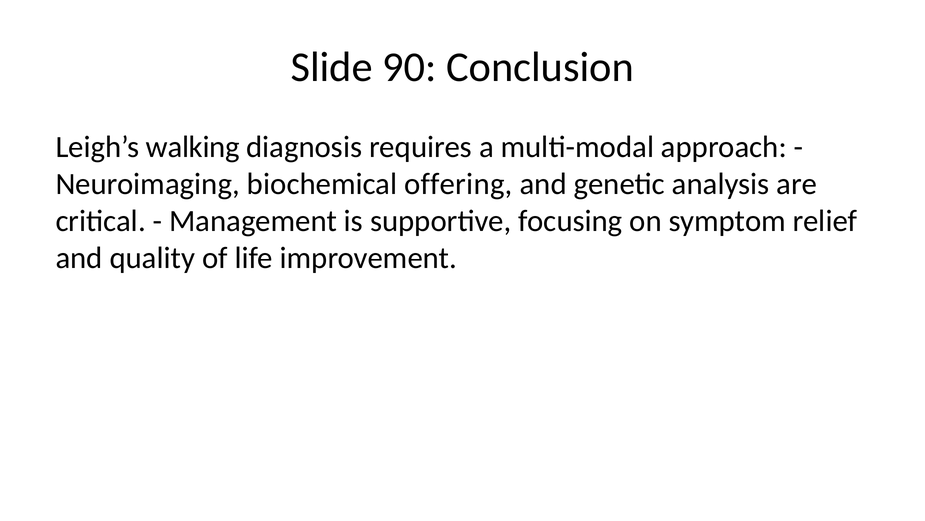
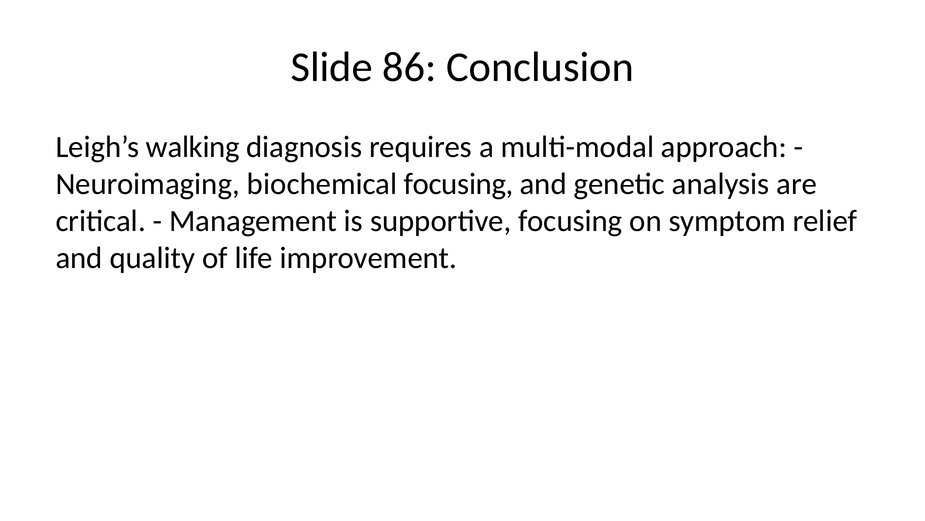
90: 90 -> 86
biochemical offering: offering -> focusing
